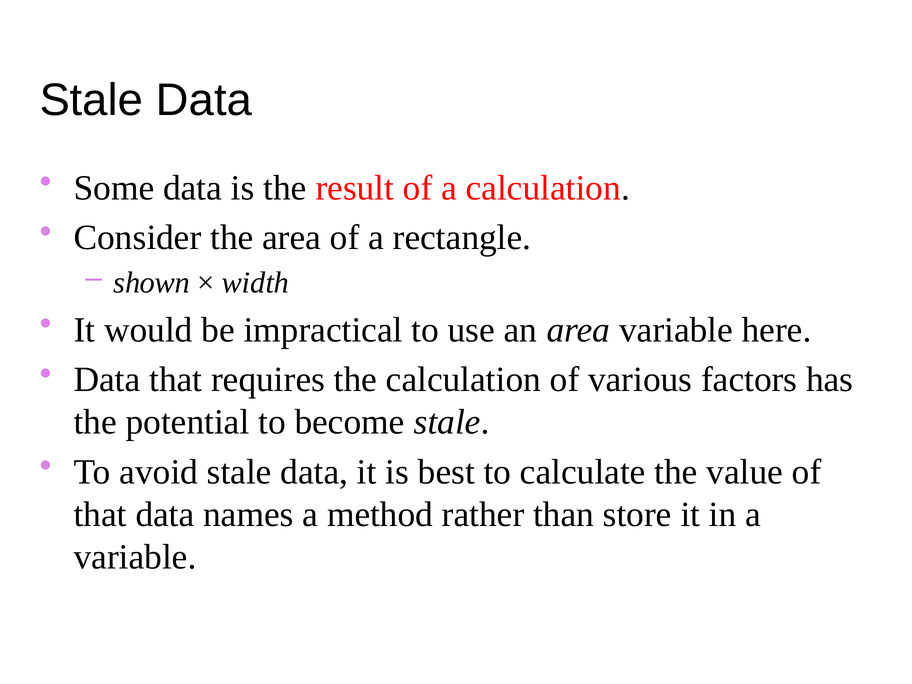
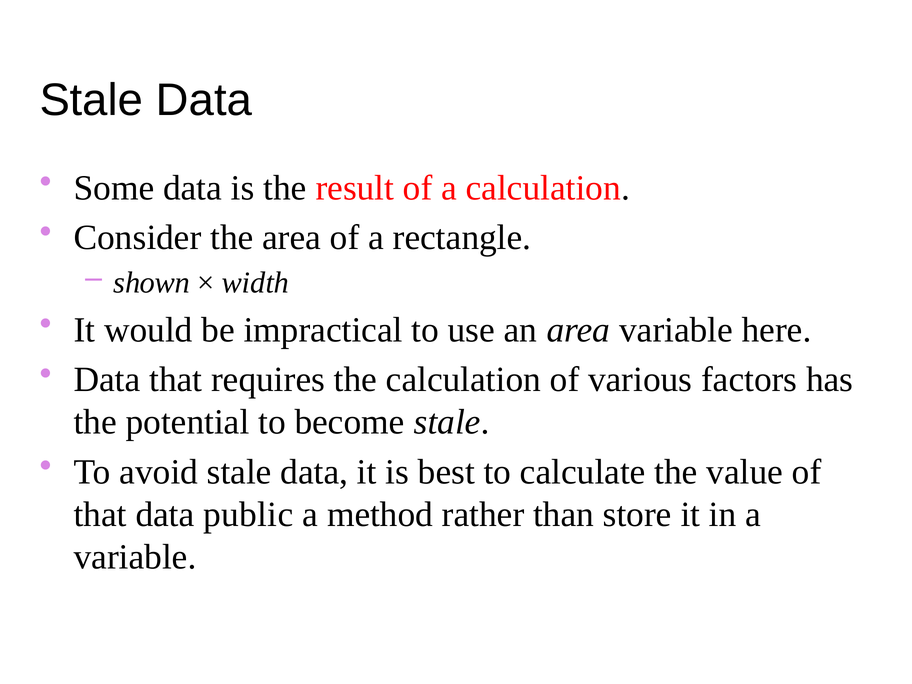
names: names -> public
